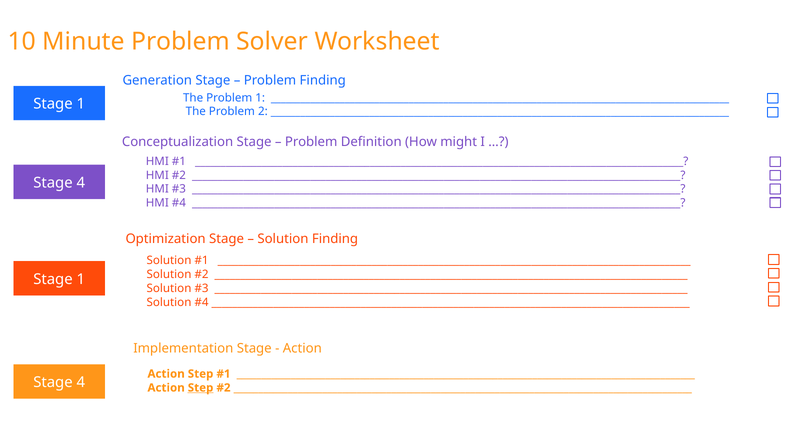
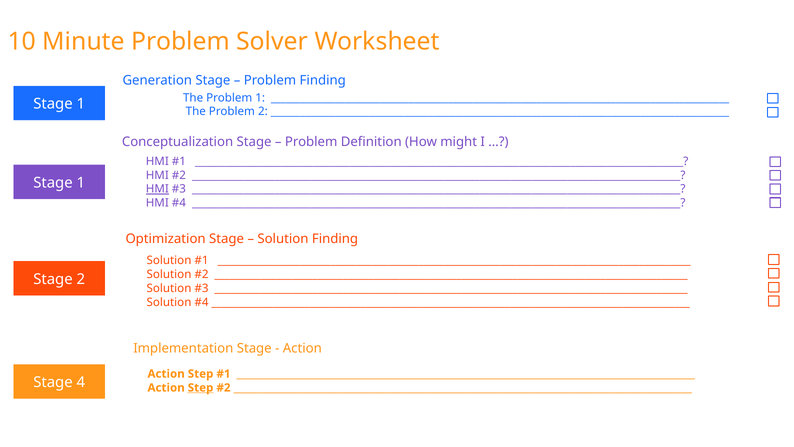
4 at (81, 183): 4 -> 1
HMI at (157, 189) underline: none -> present
1 at (81, 279): 1 -> 2
